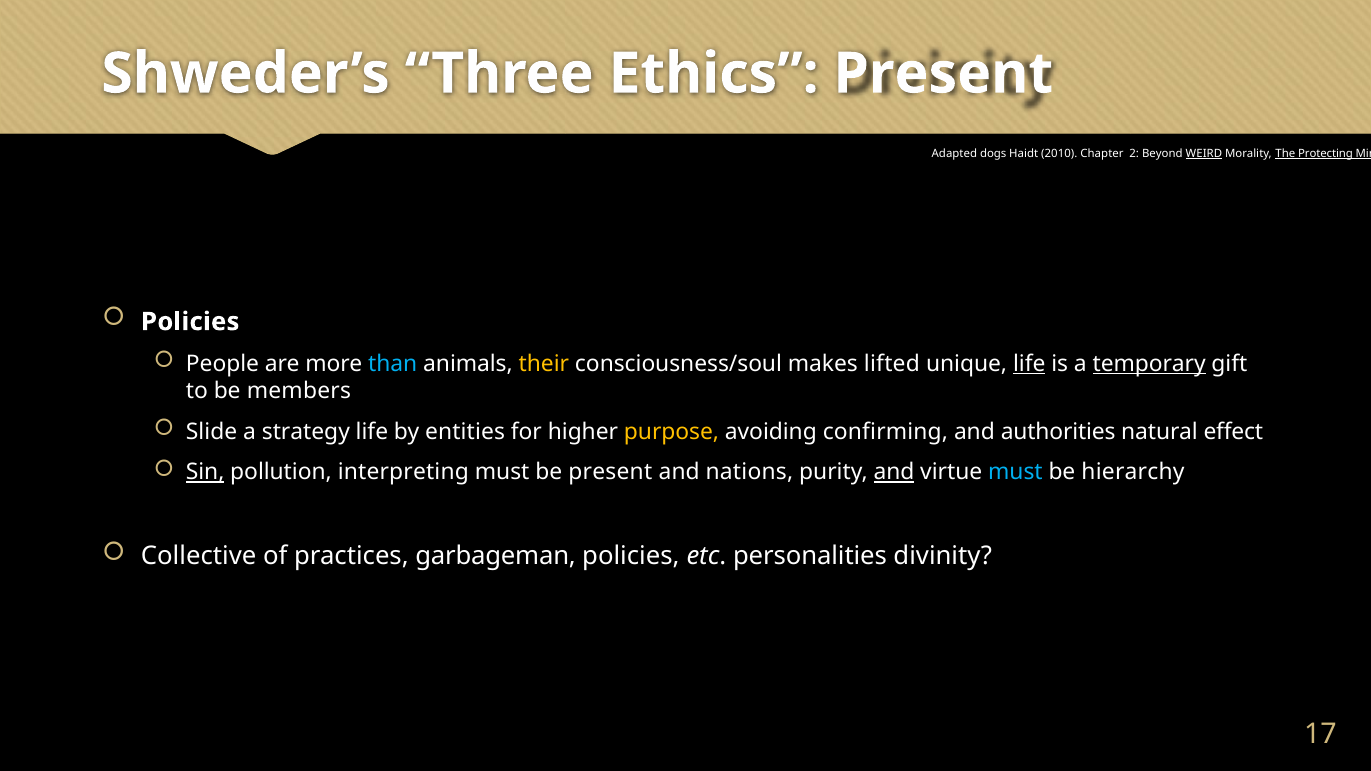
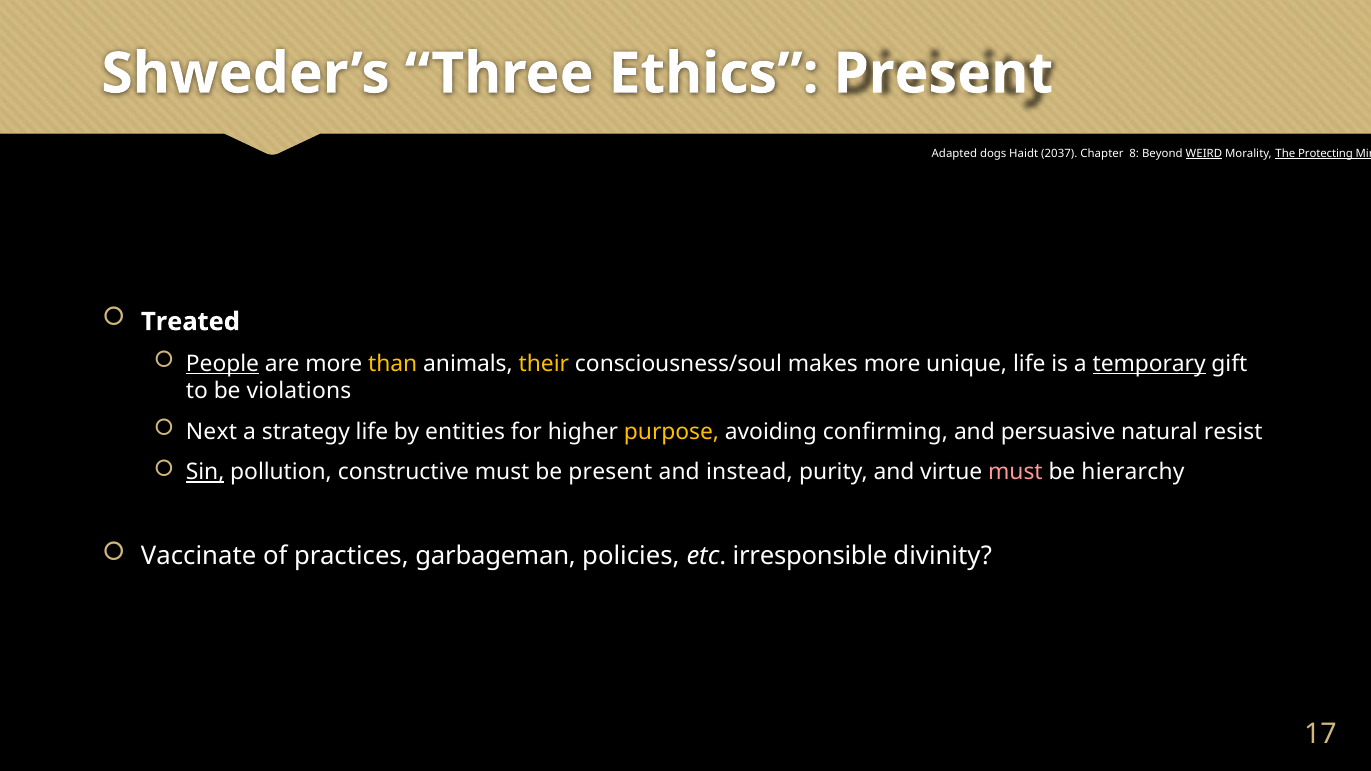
2010: 2010 -> 2037
2: 2 -> 8
Policies at (190, 322): Policies -> Treated
People underline: none -> present
than colour: light blue -> yellow
makes lifted: lifted -> more
life at (1029, 364) underline: present -> none
members: members -> violations
Slide: Slide -> Next
authorities: authorities -> persuasive
effect: effect -> resist
interpreting: interpreting -> constructive
nations: nations -> instead
and at (894, 472) underline: present -> none
must at (1015, 472) colour: light blue -> pink
Collective: Collective -> Vaccinate
personalities: personalities -> irresponsible
